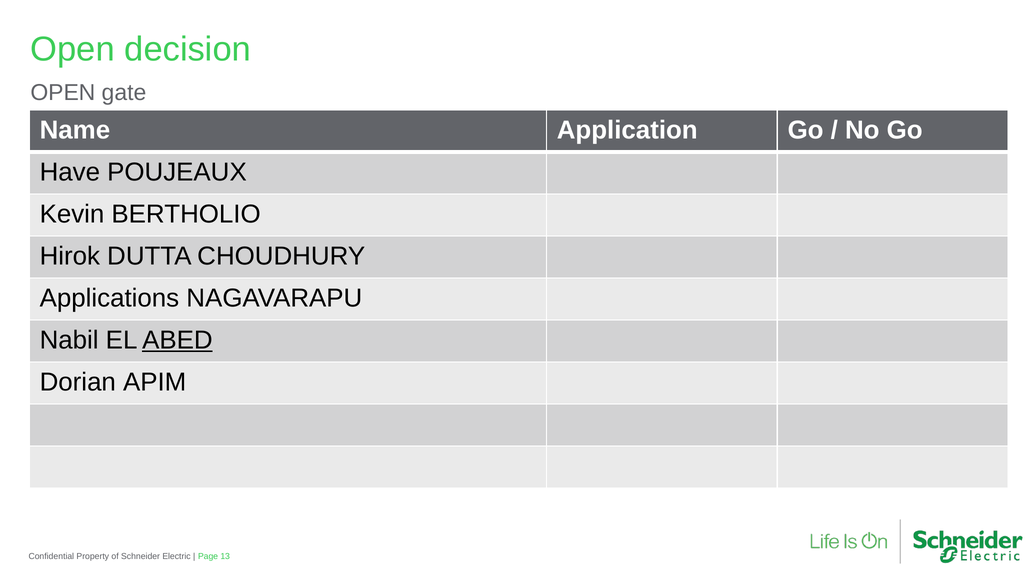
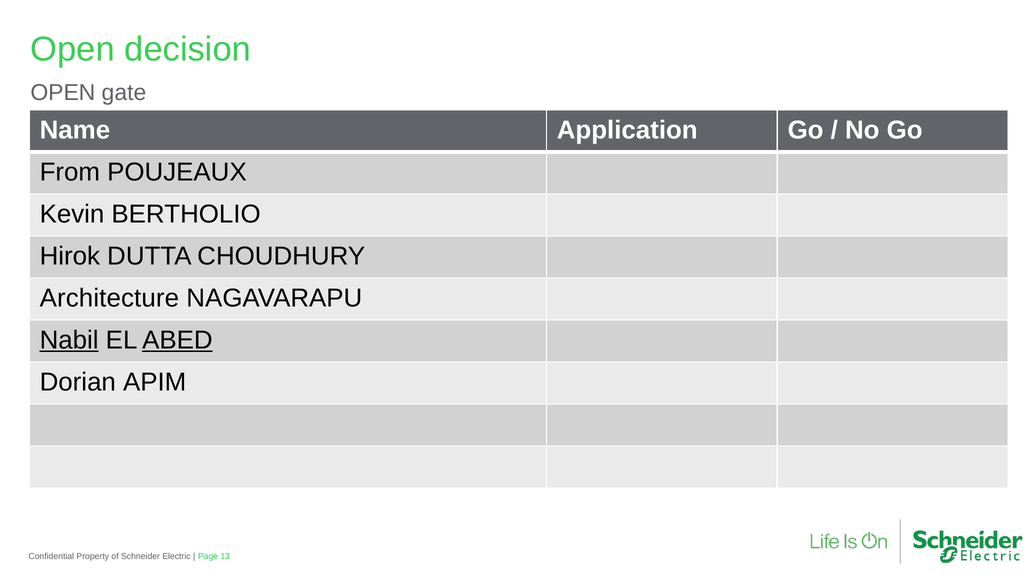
Have: Have -> From
Applications: Applications -> Architecture
Nabil underline: none -> present
